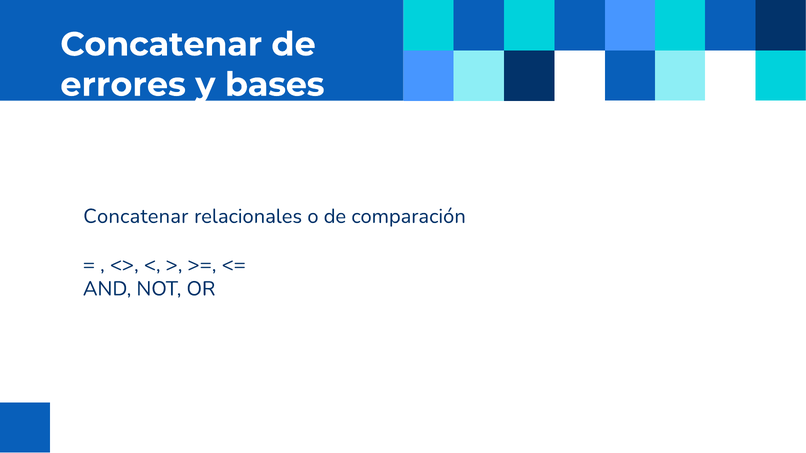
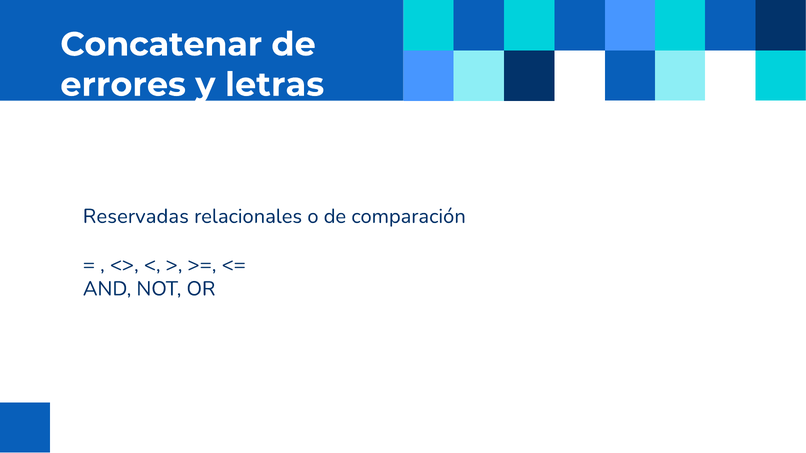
bases: bases -> letras
Concatenar at (136, 216): Concatenar -> Reservadas
